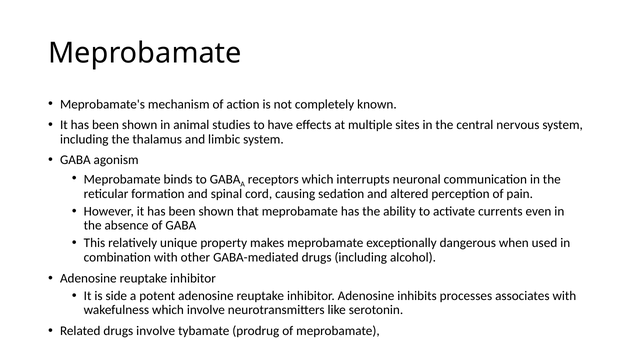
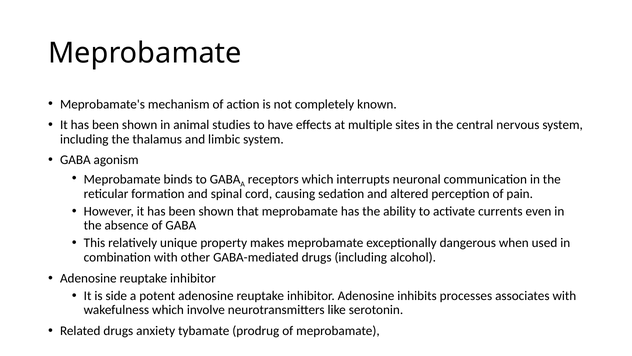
drugs involve: involve -> anxiety
